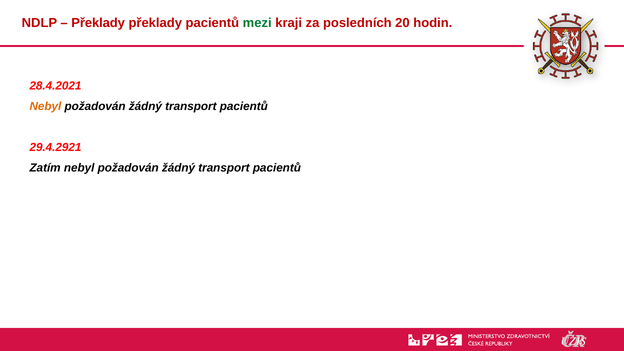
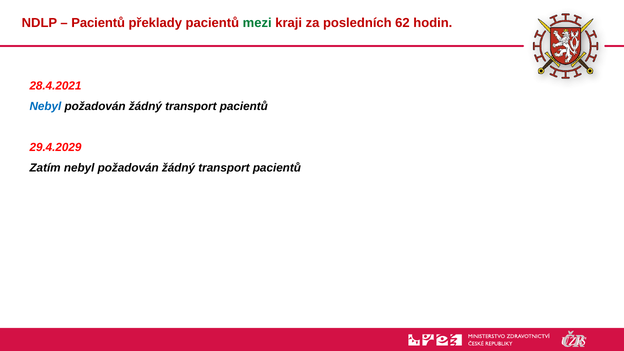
Překlady at (98, 23): Překlady -> Pacientů
20: 20 -> 62
Nebyl at (45, 106) colour: orange -> blue
29.4.2921: 29.4.2921 -> 29.4.2029
